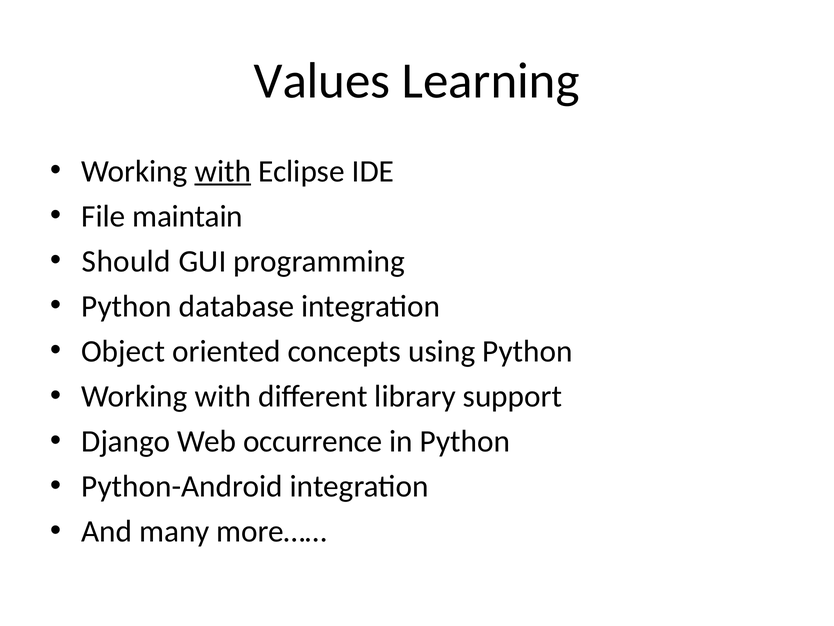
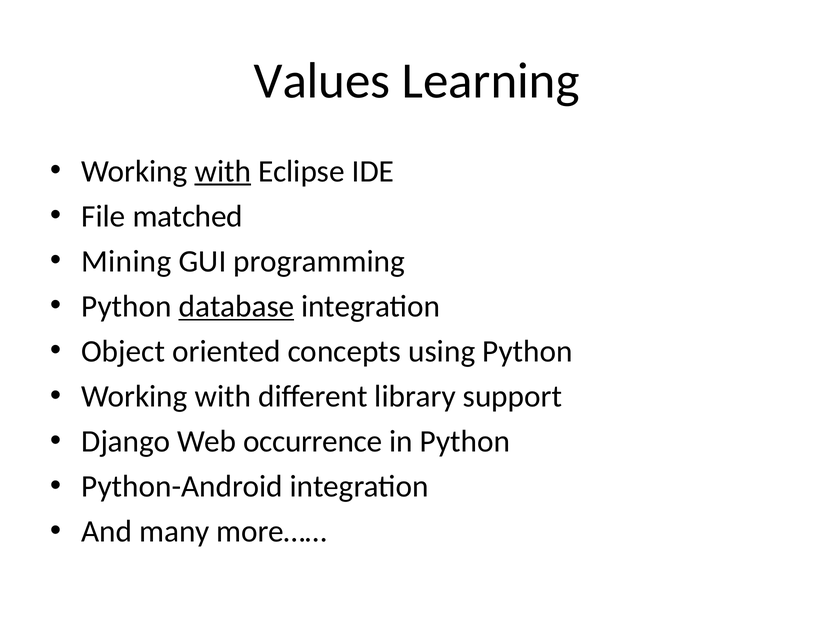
maintain: maintain -> matched
Should: Should -> Mining
database underline: none -> present
